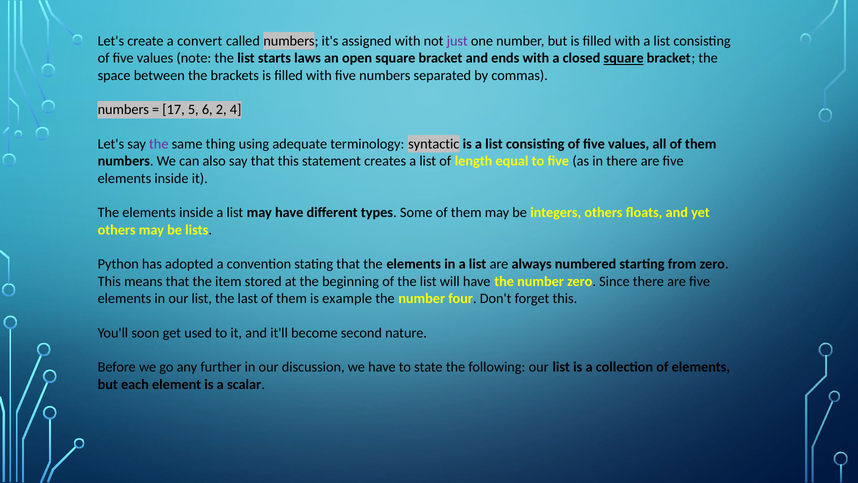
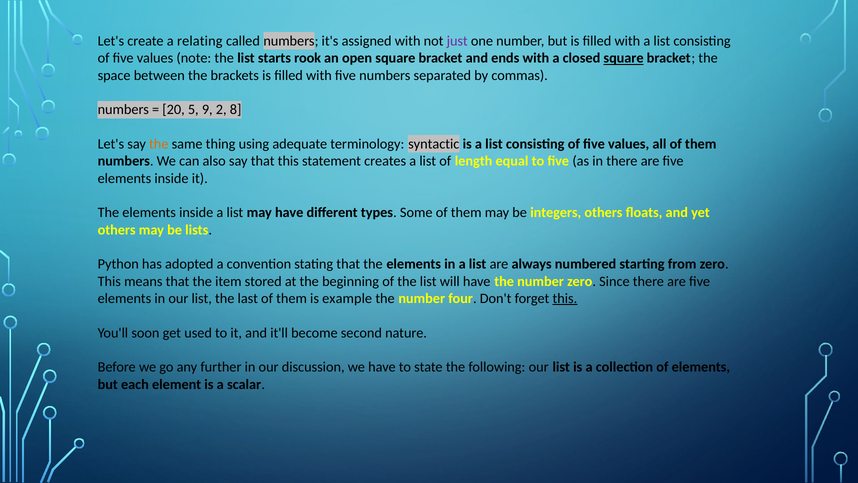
convert: convert -> relating
laws: laws -> rook
17: 17 -> 20
6: 6 -> 9
4: 4 -> 8
the at (159, 144) colour: purple -> orange
this at (565, 298) underline: none -> present
